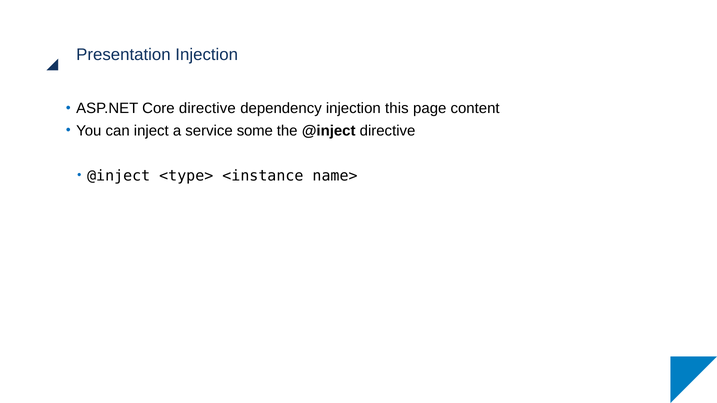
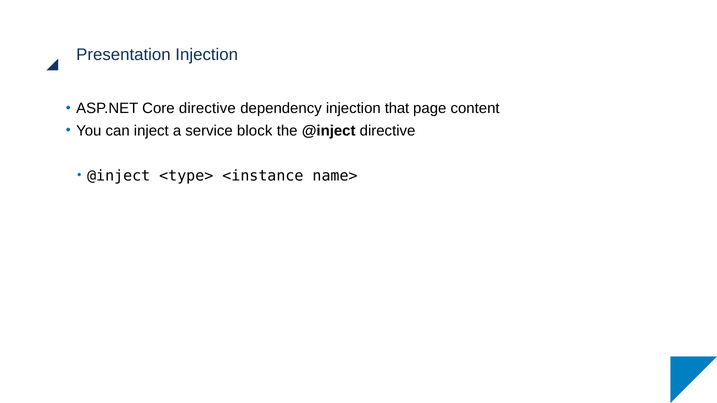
this: this -> that
some: some -> block
